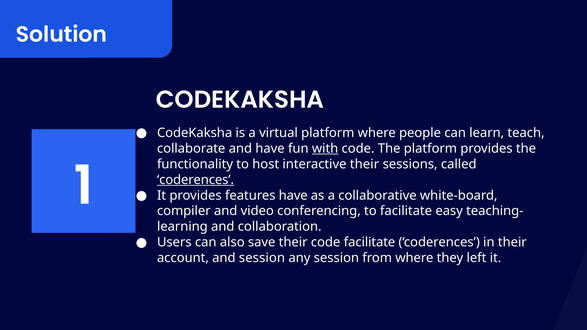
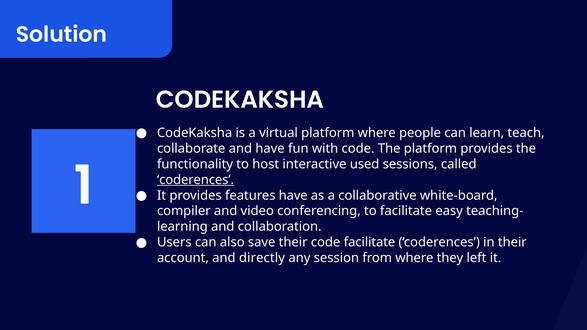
with underline: present -> none
interactive their: their -> used
and session: session -> directly
